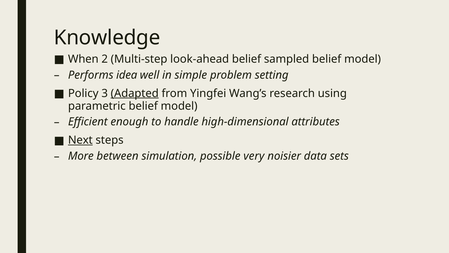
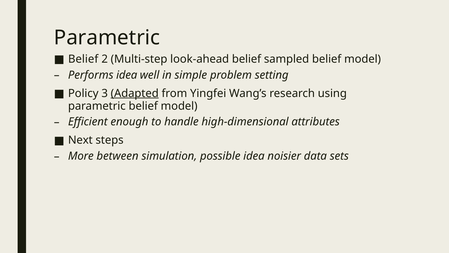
Knowledge at (107, 38): Knowledge -> Parametric
When at (83, 59): When -> Belief
Next underline: present -> none
possible very: very -> idea
